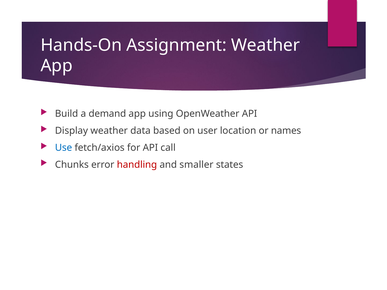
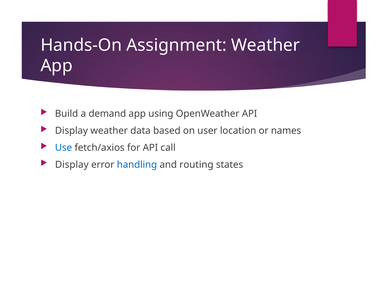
Chunks at (72, 165): Chunks -> Display
handling colour: red -> blue
smaller: smaller -> routing
